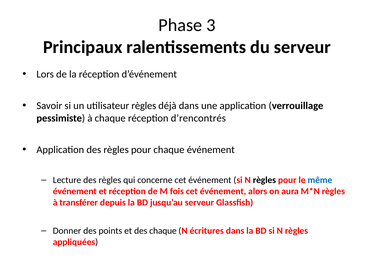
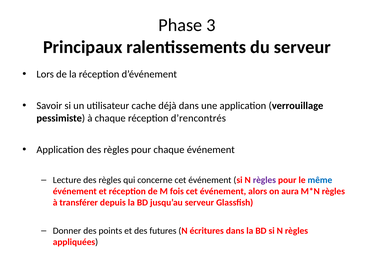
utilisateur règles: règles -> cache
règles at (264, 180) colour: black -> purple
des chaque: chaque -> futures
